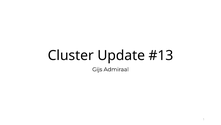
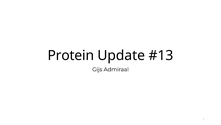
Cluster: Cluster -> Protein
